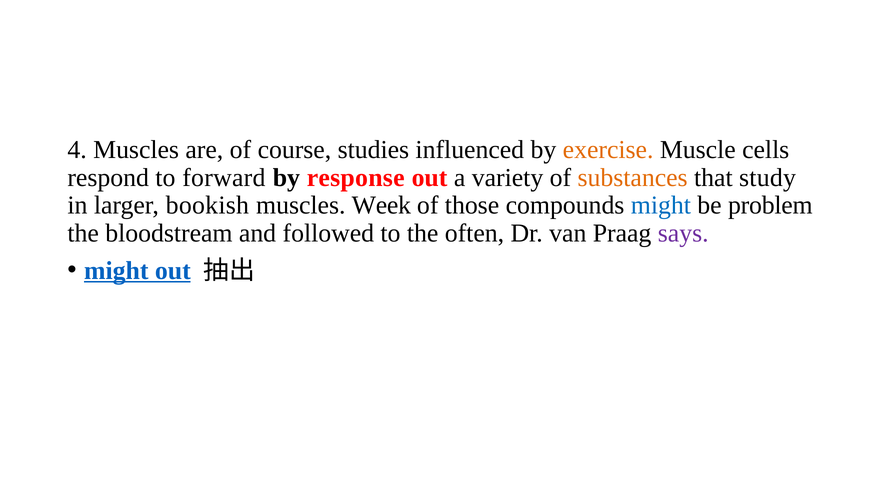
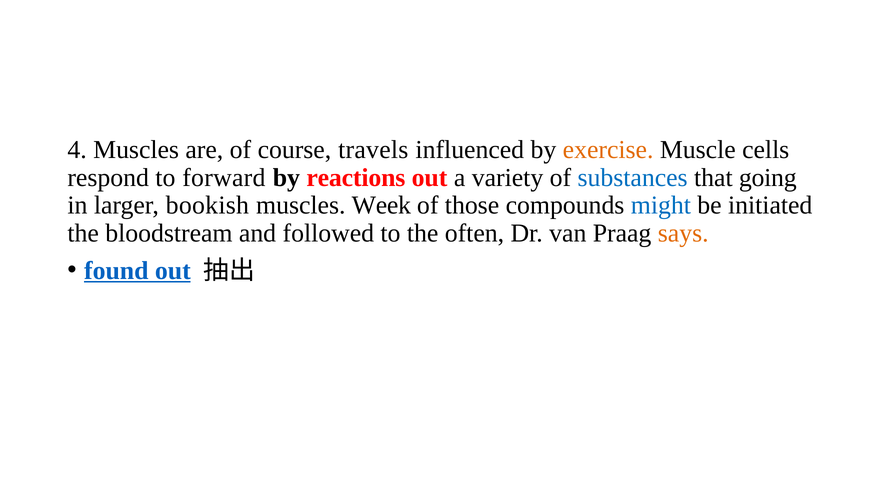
studies: studies -> travels
response: response -> reactions
substances colour: orange -> blue
study: study -> going
problem: problem -> initiated
says colour: purple -> orange
might at (116, 270): might -> found
